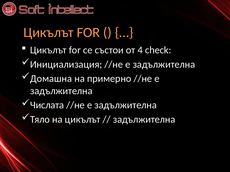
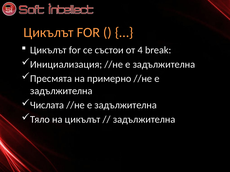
check: check -> break
Домашна: Домашна -> Пресмята
